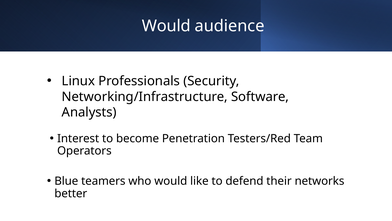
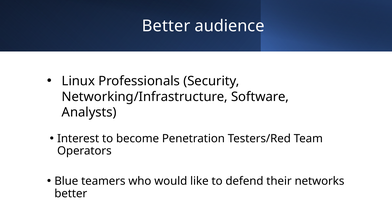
Would at (166, 26): Would -> Better
